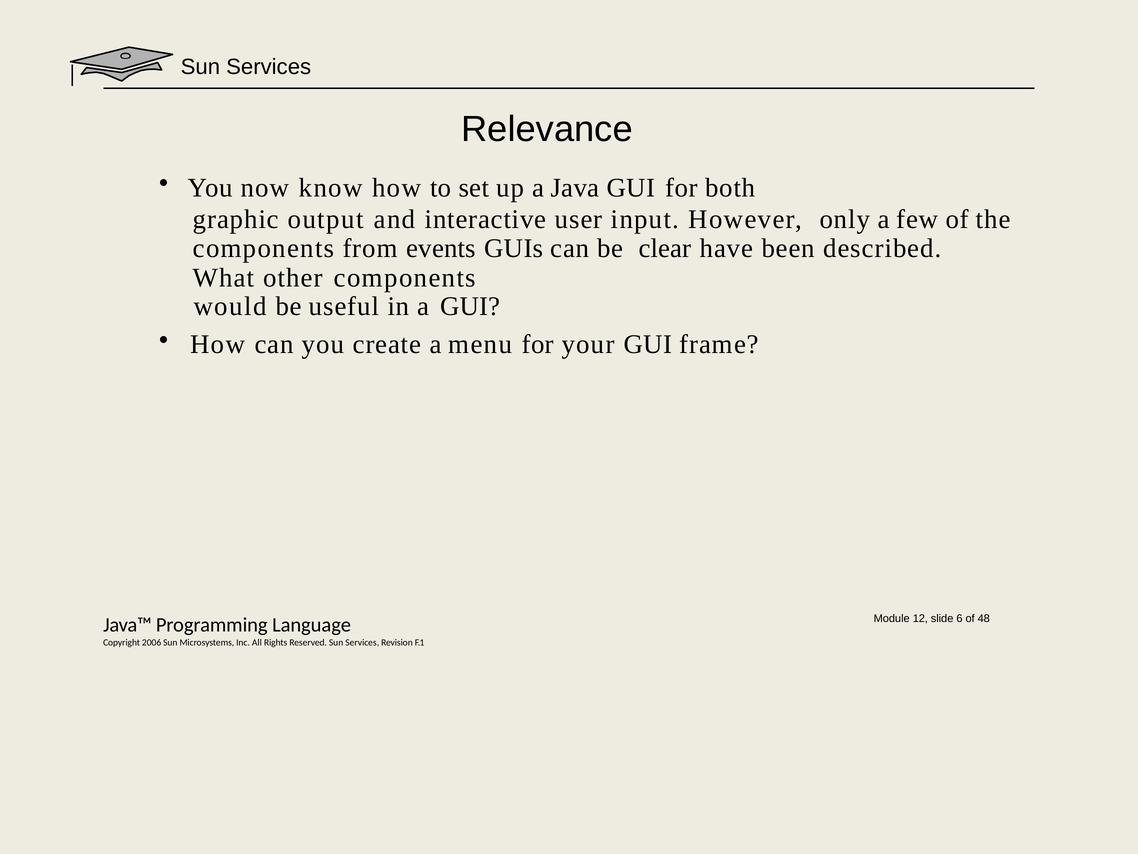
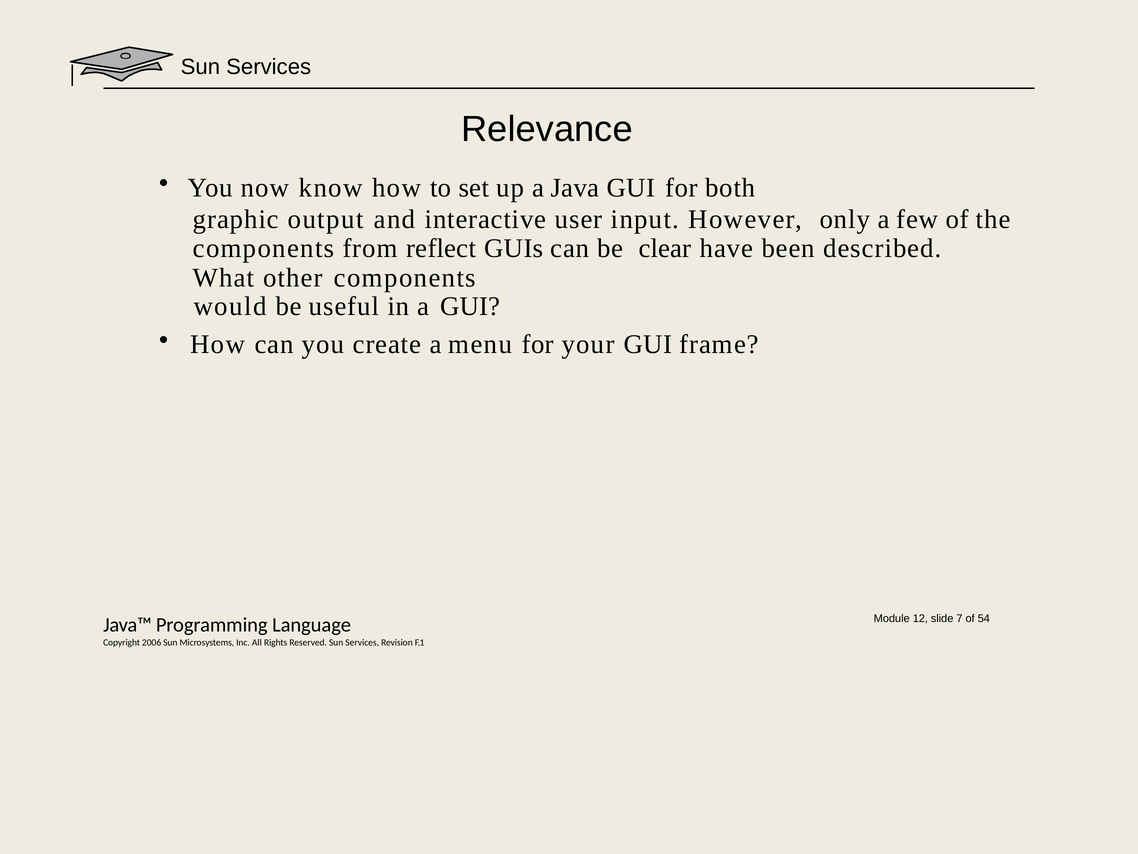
events: events -> reflect
6: 6 -> 7
48: 48 -> 54
